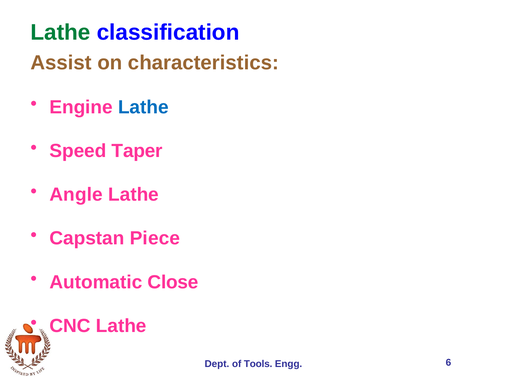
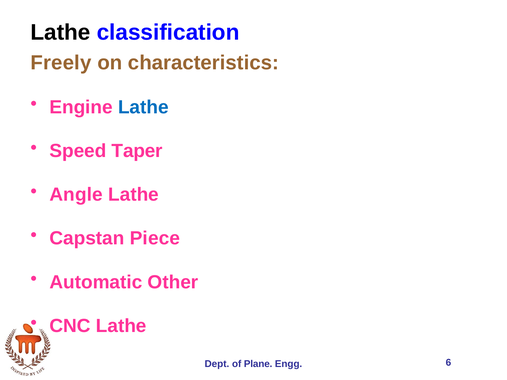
Lathe at (60, 32) colour: green -> black
Assist: Assist -> Freely
Close: Close -> Other
Tools: Tools -> Plane
